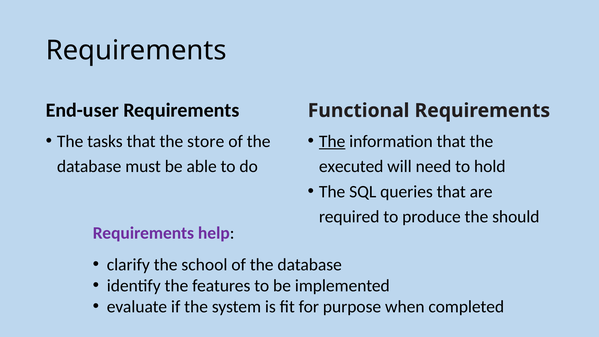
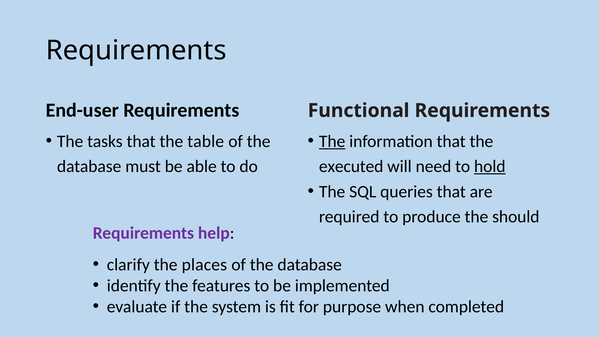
store: store -> table
hold underline: none -> present
school: school -> places
